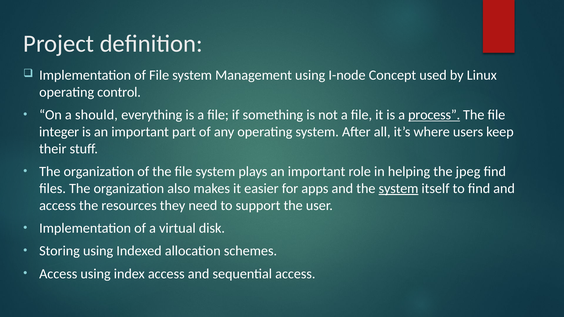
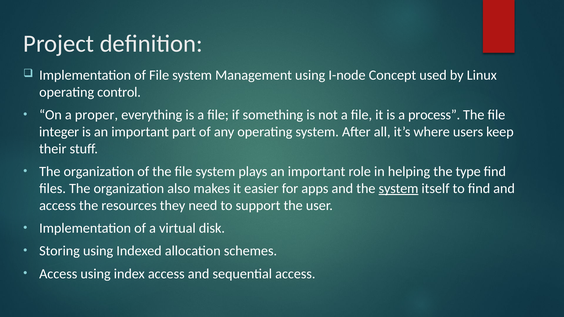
should: should -> proper
process underline: present -> none
jpeg: jpeg -> type
